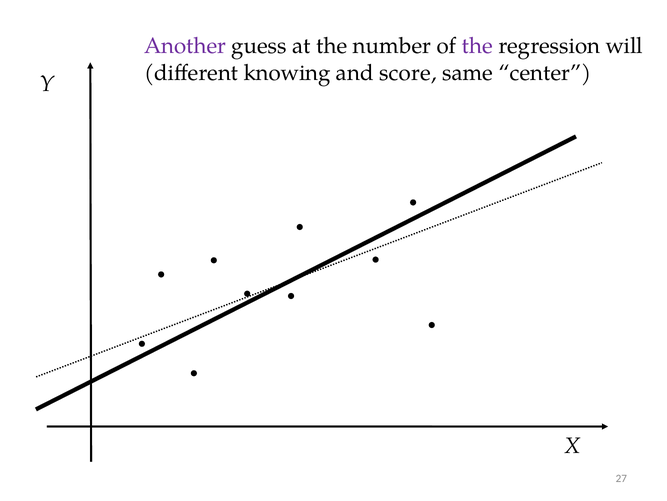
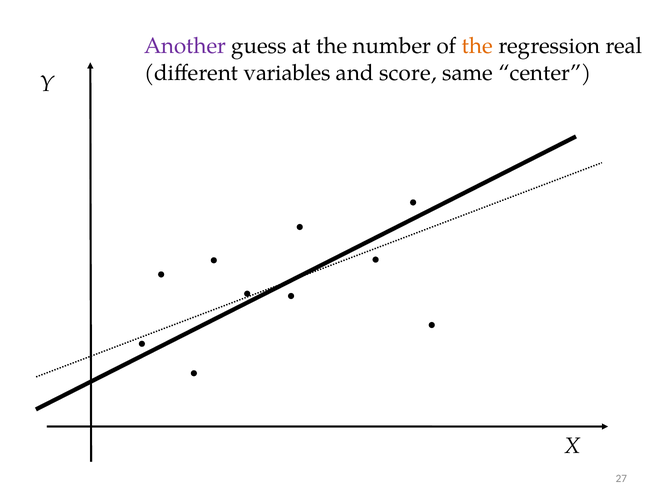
the at (477, 46) colour: purple -> orange
will: will -> real
knowing: knowing -> variables
